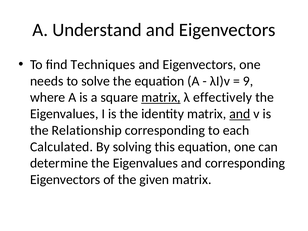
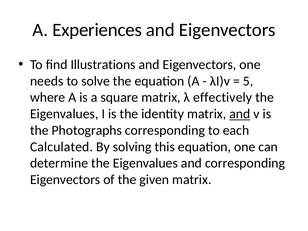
Understand: Understand -> Experiences
Techniques: Techniques -> Illustrations
9: 9 -> 5
matrix at (161, 97) underline: present -> none
Relationship: Relationship -> Photographs
